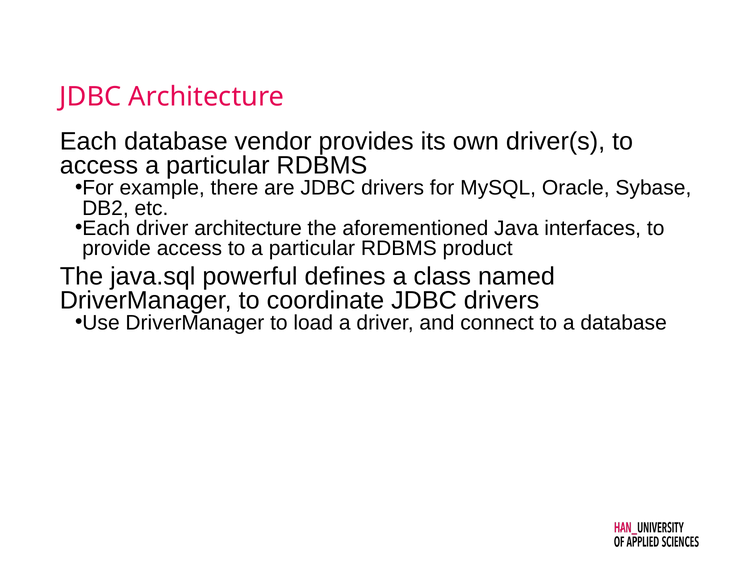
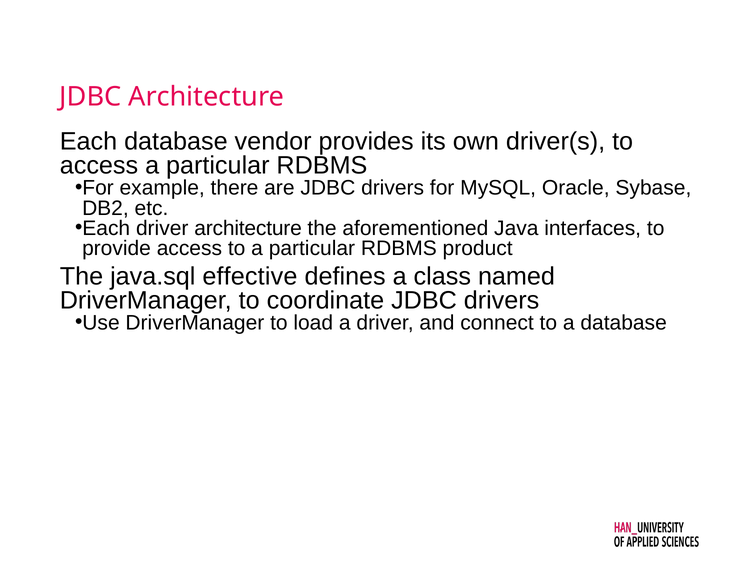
powerful: powerful -> effective
